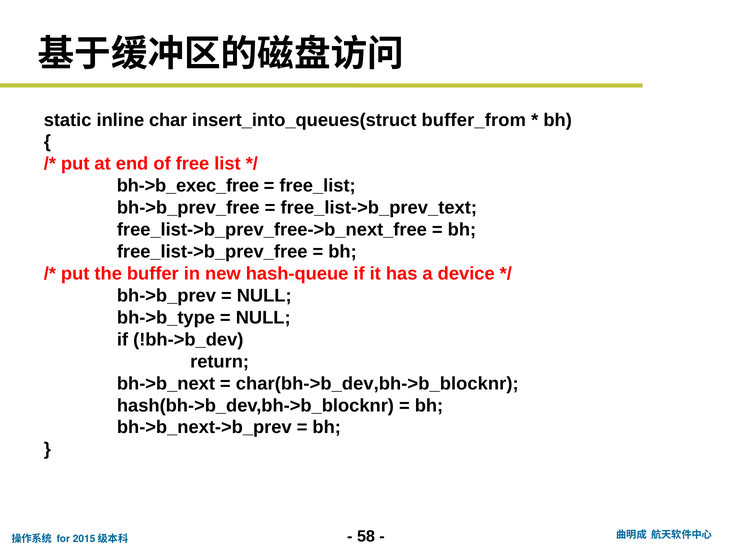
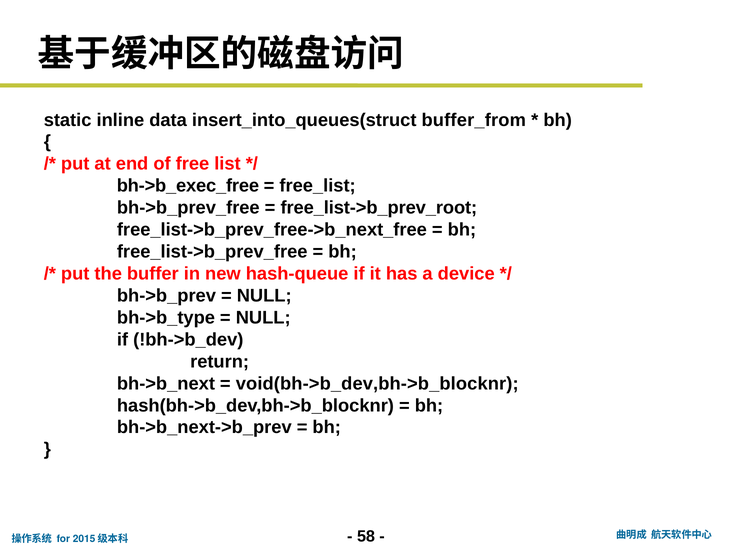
char: char -> data
free_list->b_prev_text: free_list->b_prev_text -> free_list->b_prev_root
char(bh->b_dev,bh->b_blocknr: char(bh->b_dev,bh->b_blocknr -> void(bh->b_dev,bh->b_blocknr
